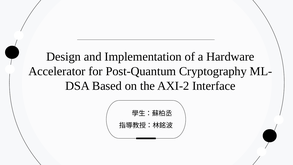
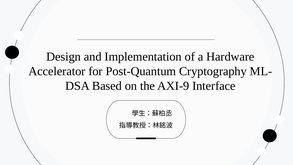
AXI-2: AXI-2 -> AXI-9
